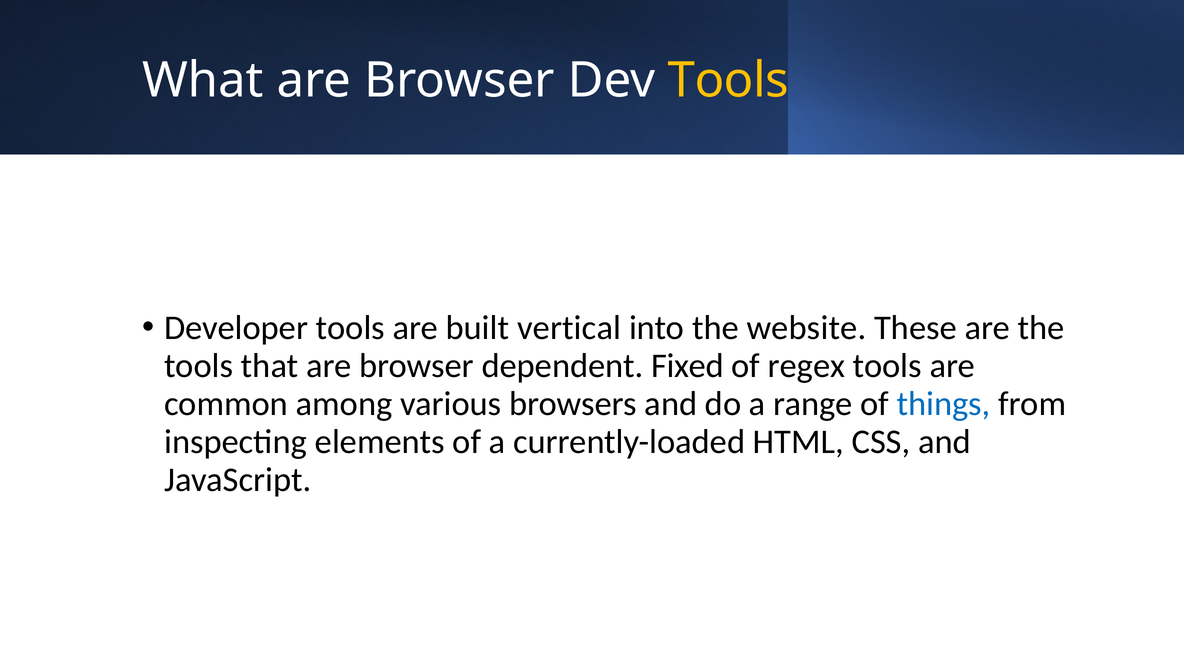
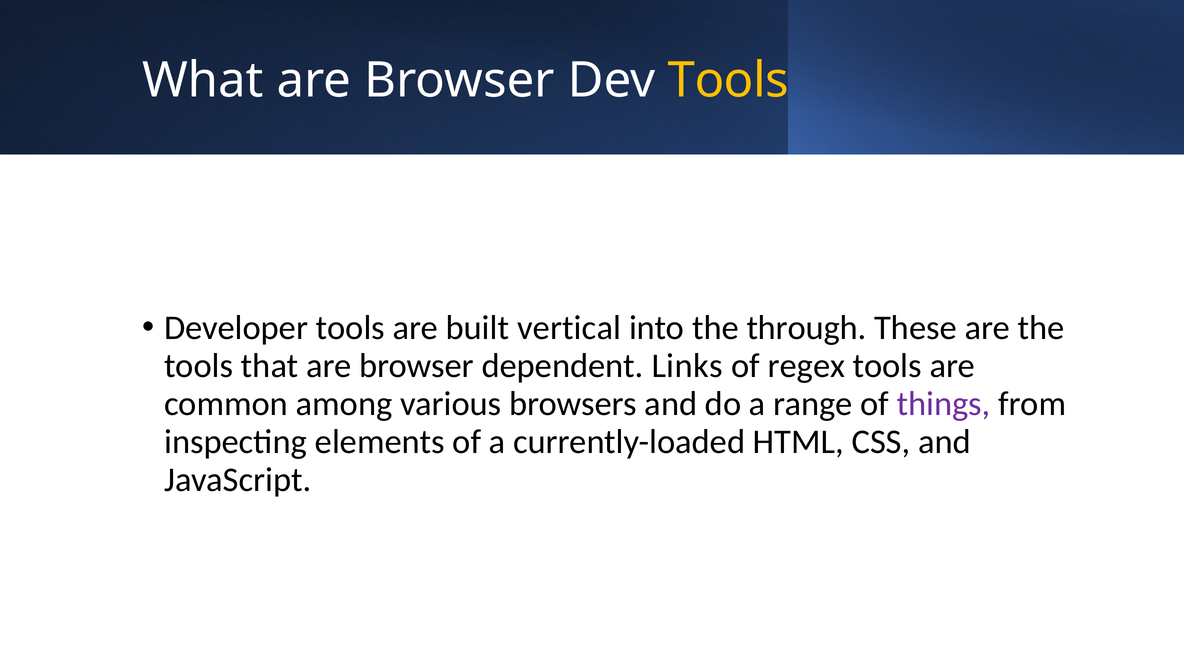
website: website -> through
Fixed: Fixed -> Links
things colour: blue -> purple
